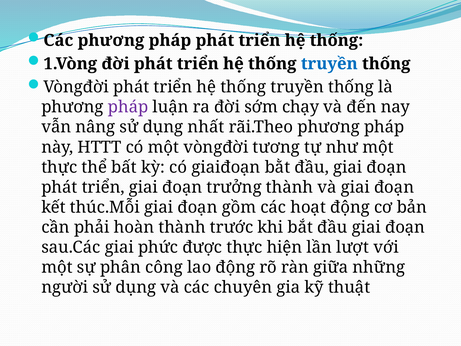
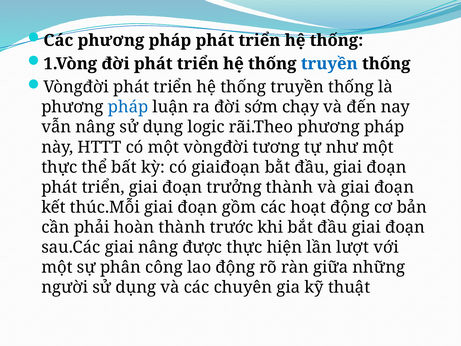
pháp at (128, 107) colour: purple -> blue
nhất: nhất -> logic
giai phức: phức -> nâng
